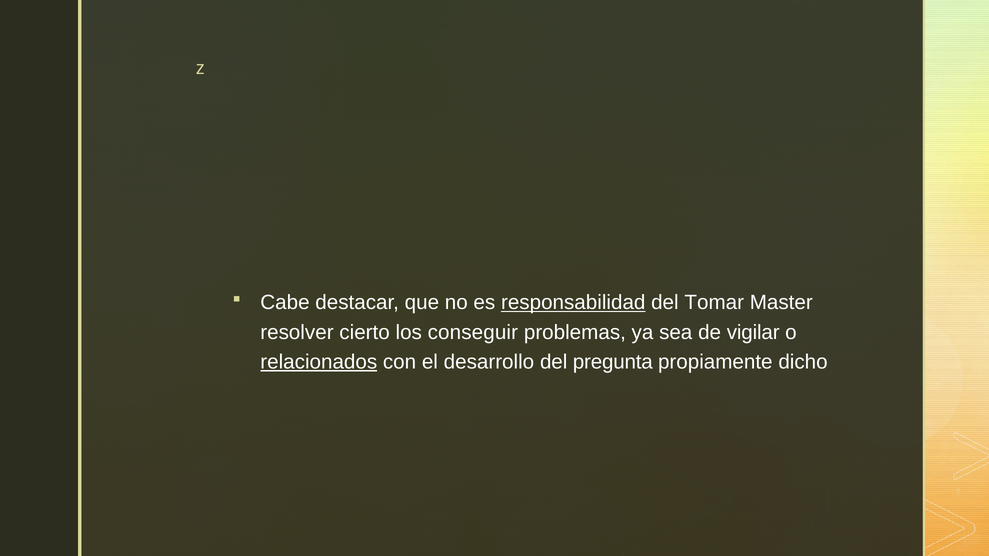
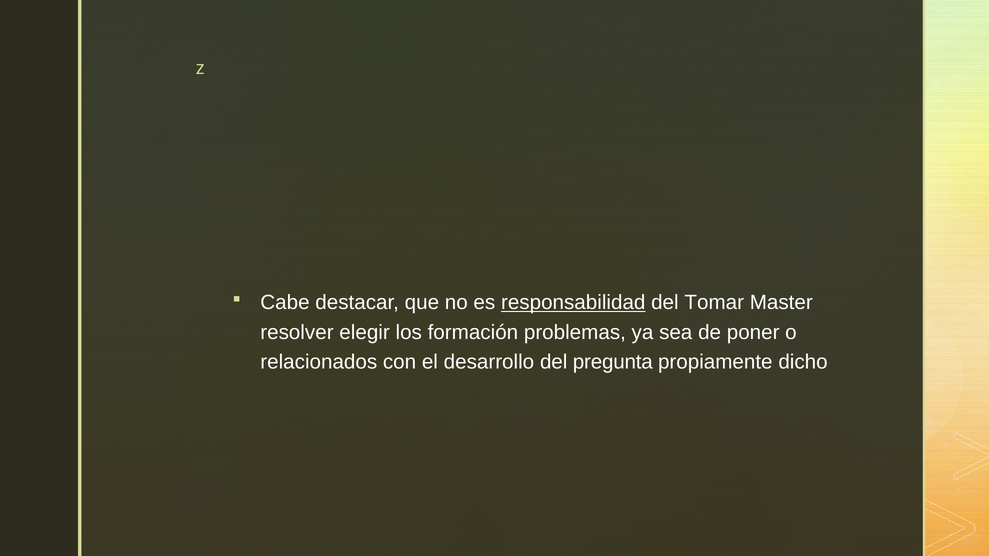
cierto: cierto -> elegir
conseguir: conseguir -> formación
vigilar: vigilar -> poner
relacionados underline: present -> none
